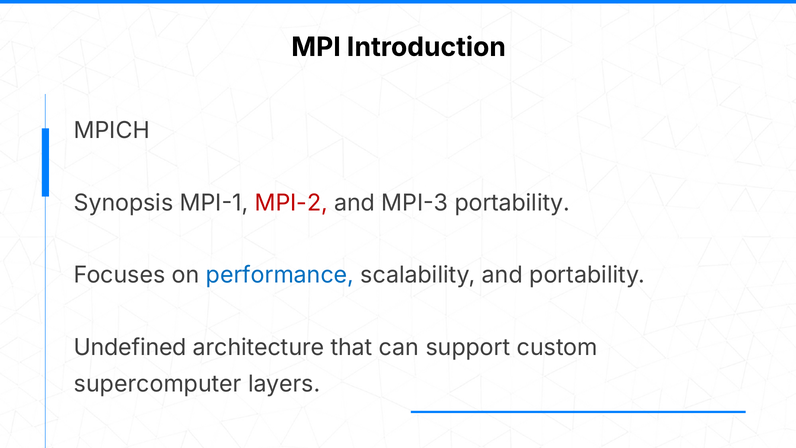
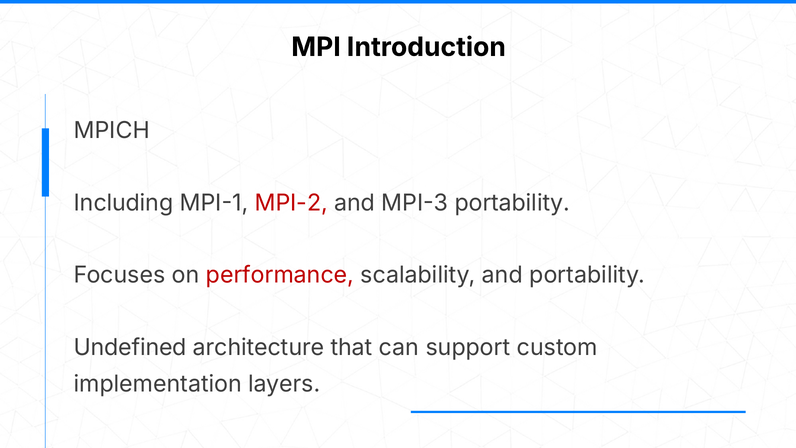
Synopsis: Synopsis -> Including
performance colour: blue -> red
supercomputer: supercomputer -> implementation
